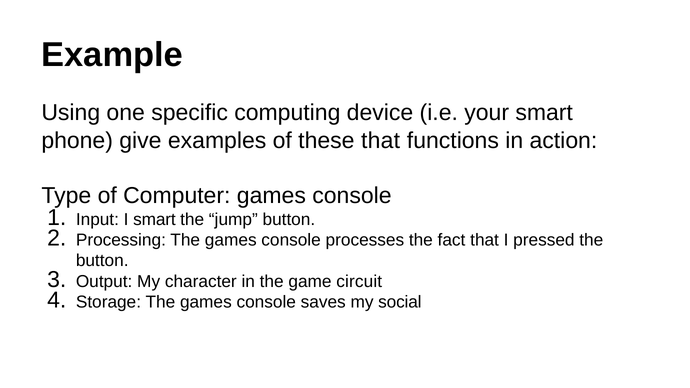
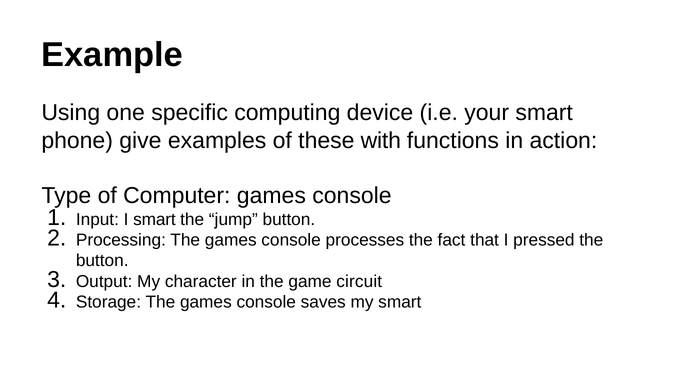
these that: that -> with
my social: social -> smart
